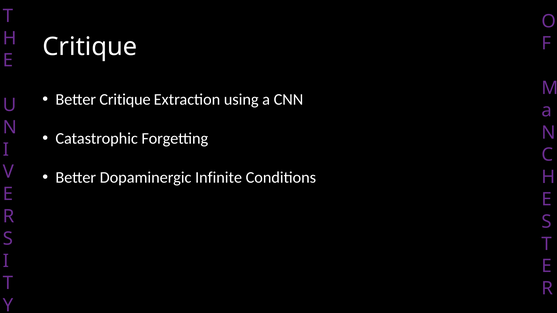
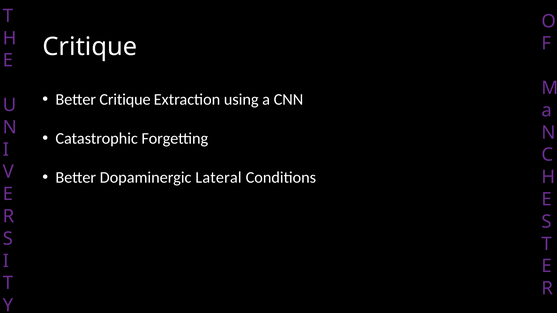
Infinite: Infinite -> Lateral
